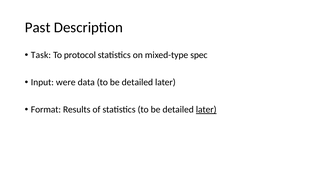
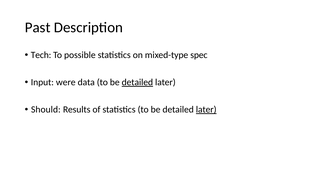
Task: Task -> Tech
protocol: protocol -> possible
detailed at (137, 82) underline: none -> present
Format: Format -> Should
